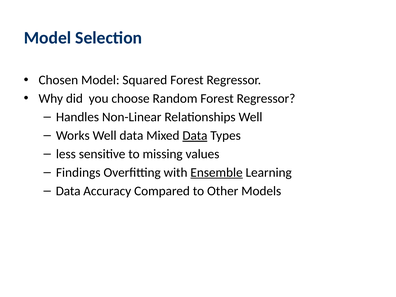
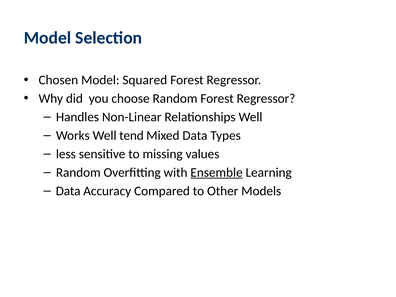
Well data: data -> tend
Data at (195, 136) underline: present -> none
Findings at (78, 173): Findings -> Random
